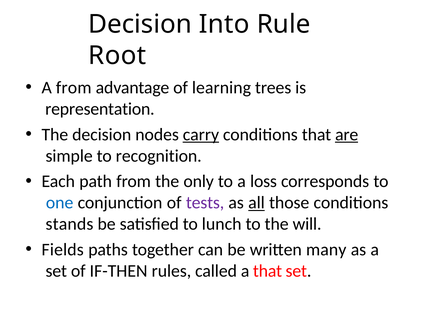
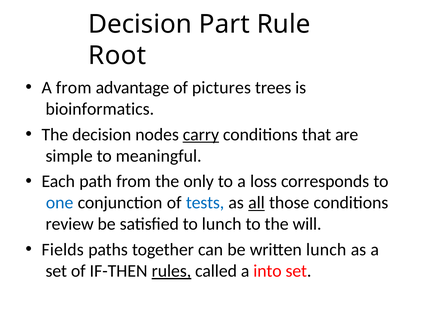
Into: Into -> Part
learning: learning -> pictures
representation: representation -> bioinformatics
are underline: present -> none
recognition: recognition -> meaningful
tests colour: purple -> blue
stands: stands -> review
written many: many -> lunch
rules underline: none -> present
a that: that -> into
